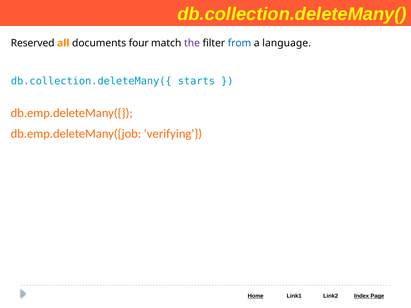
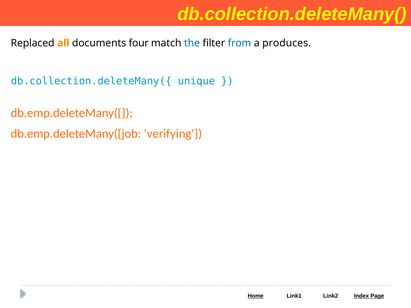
Reserved: Reserved -> Replaced
the colour: purple -> blue
language: language -> produces
starts: starts -> unique
